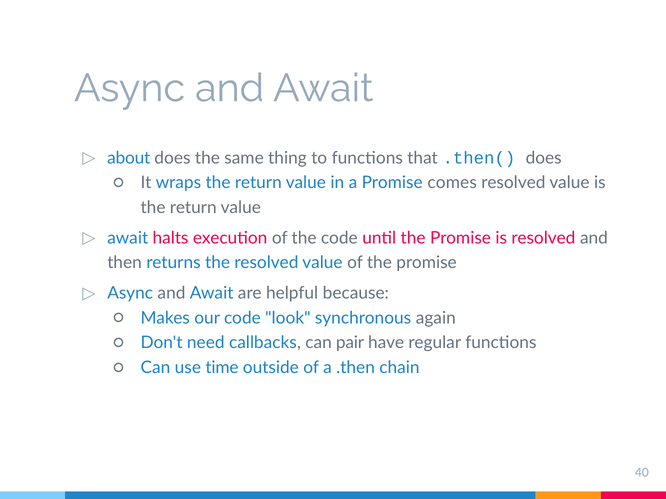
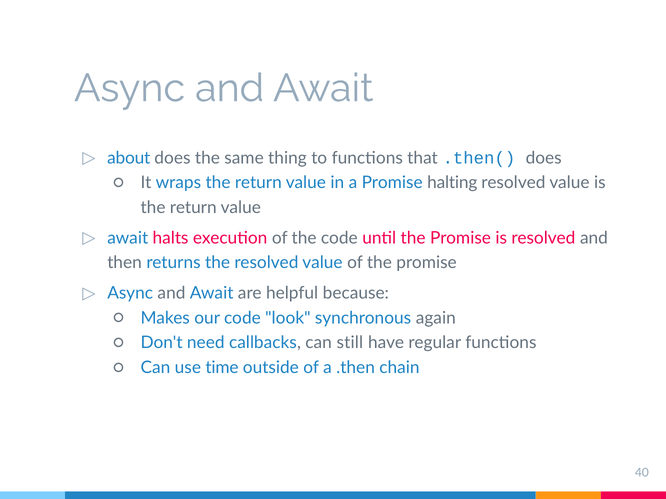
comes: comes -> halting
pair: pair -> still
